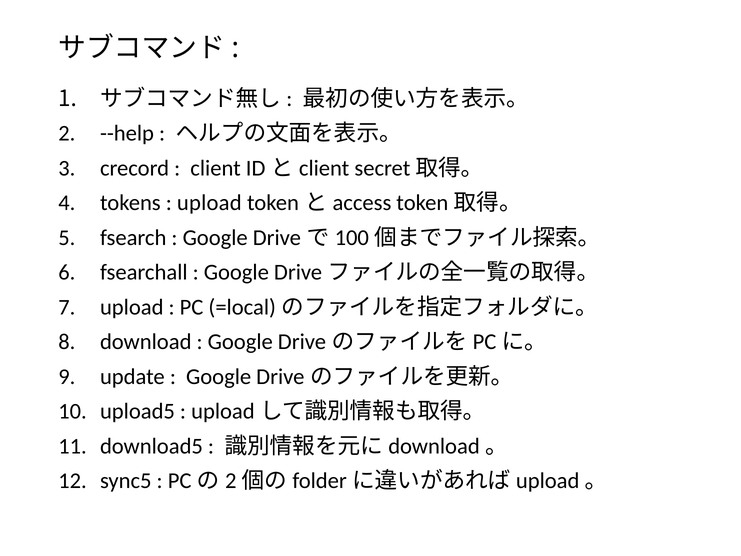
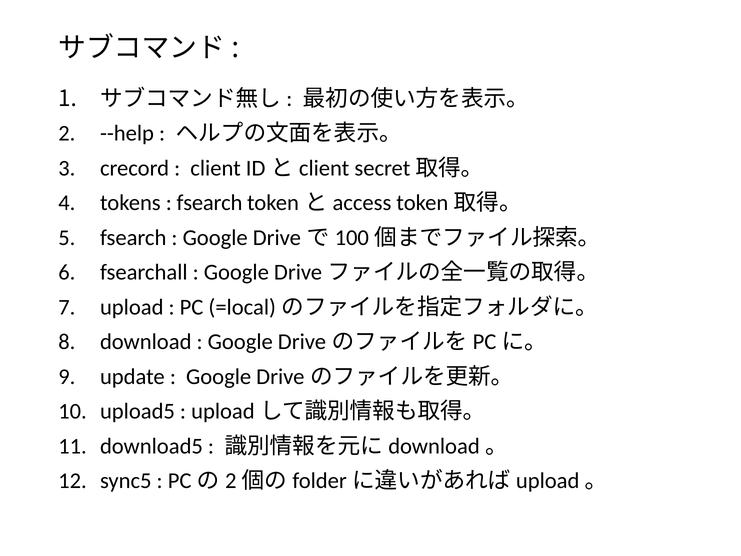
upload at (209, 203): upload -> fsearch
